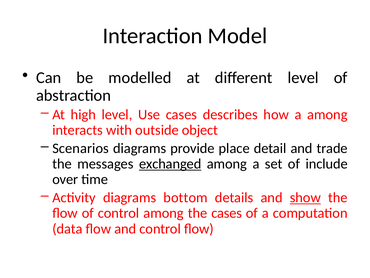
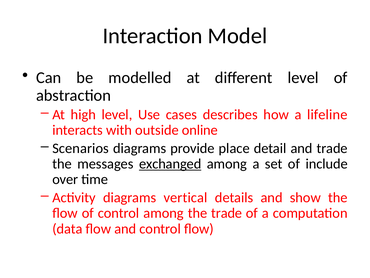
a among: among -> lifeline
object: object -> online
bottom: bottom -> vertical
show underline: present -> none
the cases: cases -> trade
